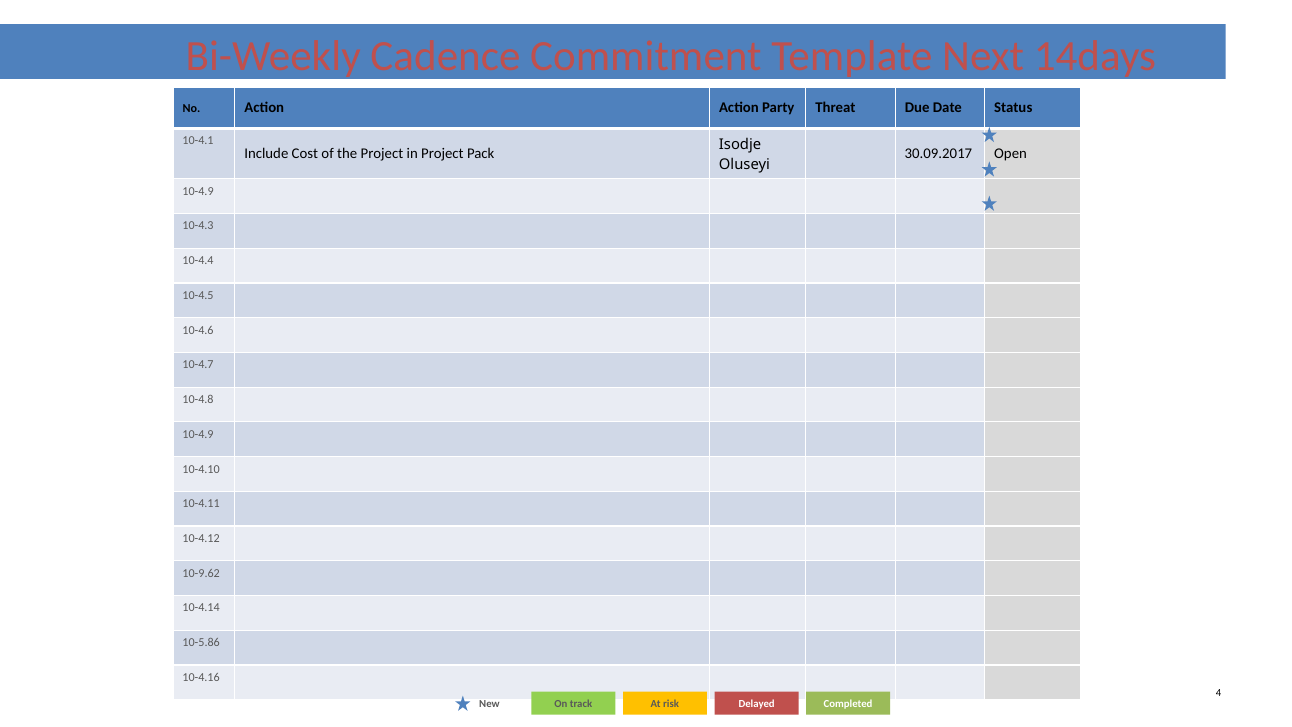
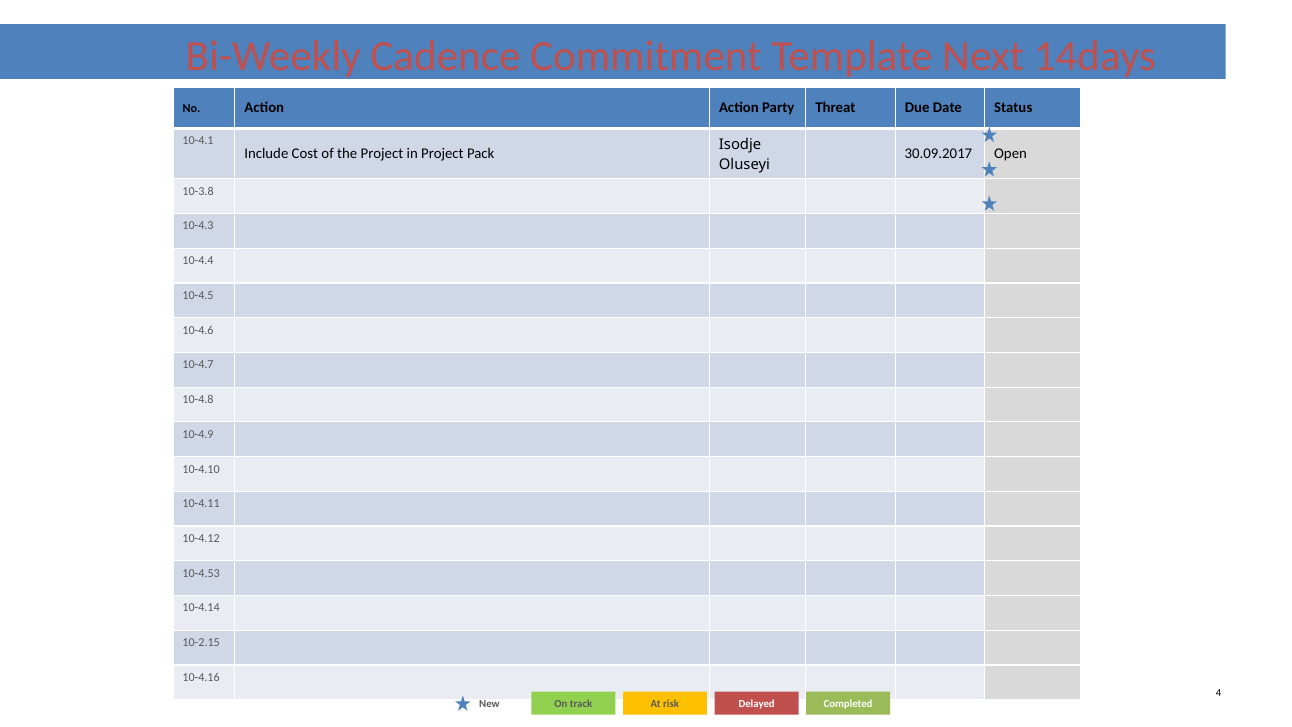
10-4.9 at (198, 191): 10-4.9 -> 10-3.8
10-9.62: 10-9.62 -> 10-4.53
10-5.86: 10-5.86 -> 10-2.15
